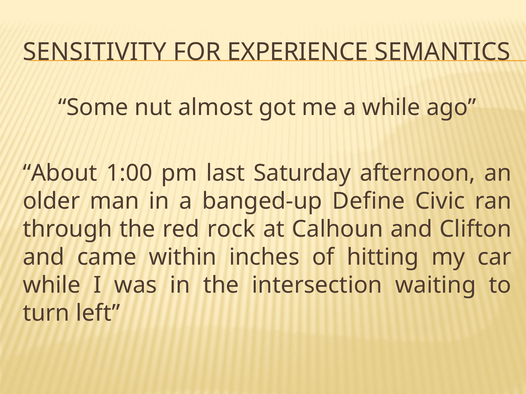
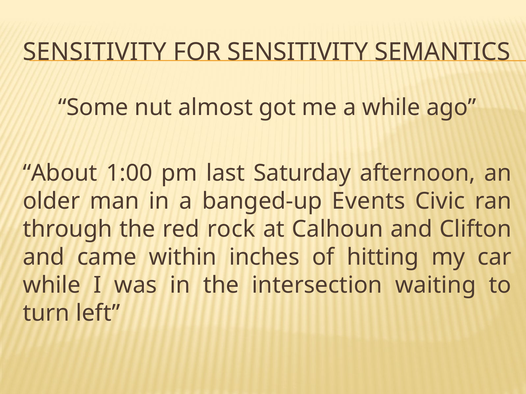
FOR EXPERIENCE: EXPERIENCE -> SENSITIVITY
Define: Define -> Events
